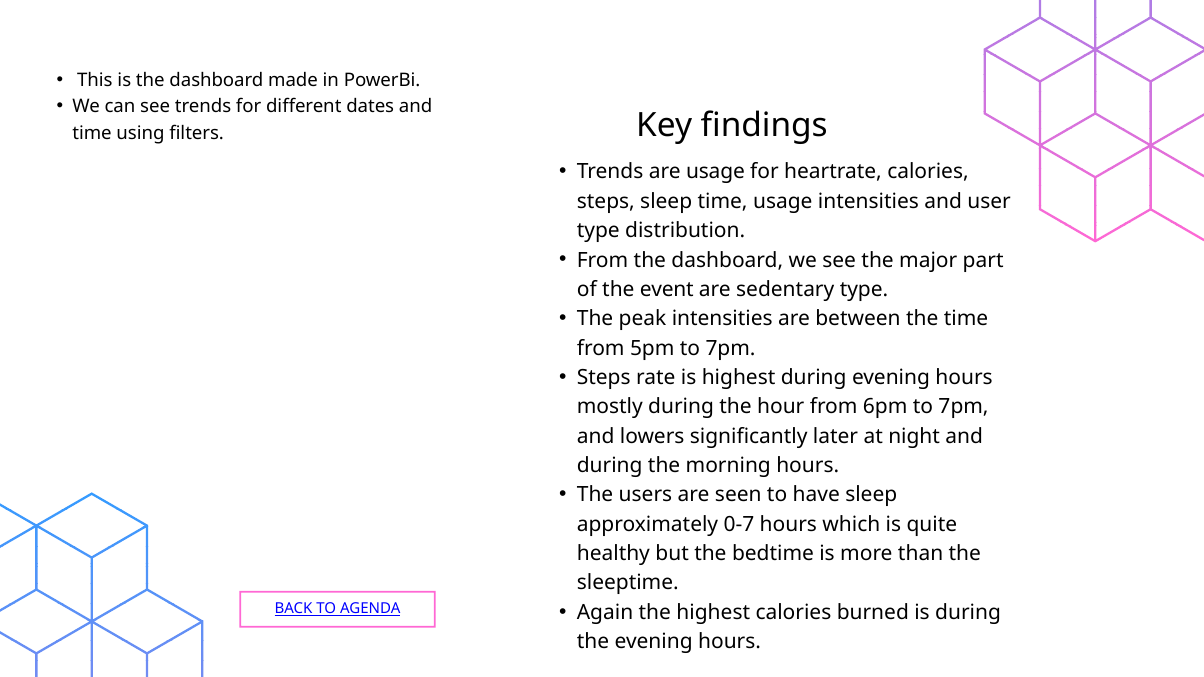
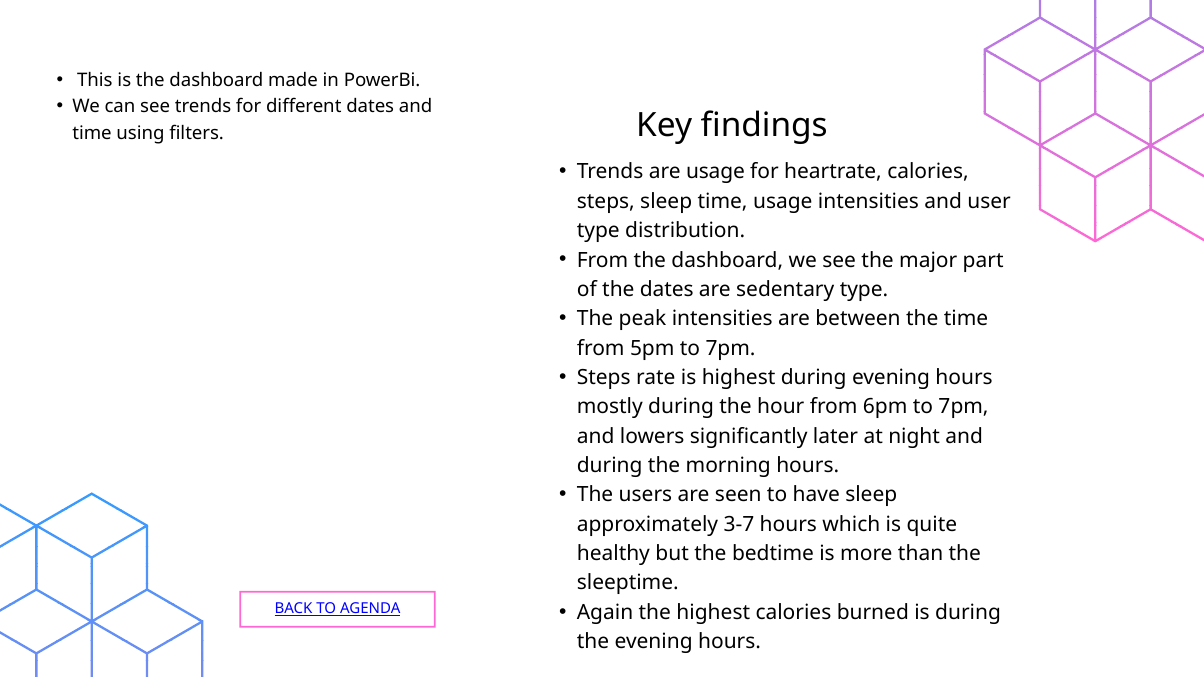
the event: event -> dates
0-7: 0-7 -> 3-7
